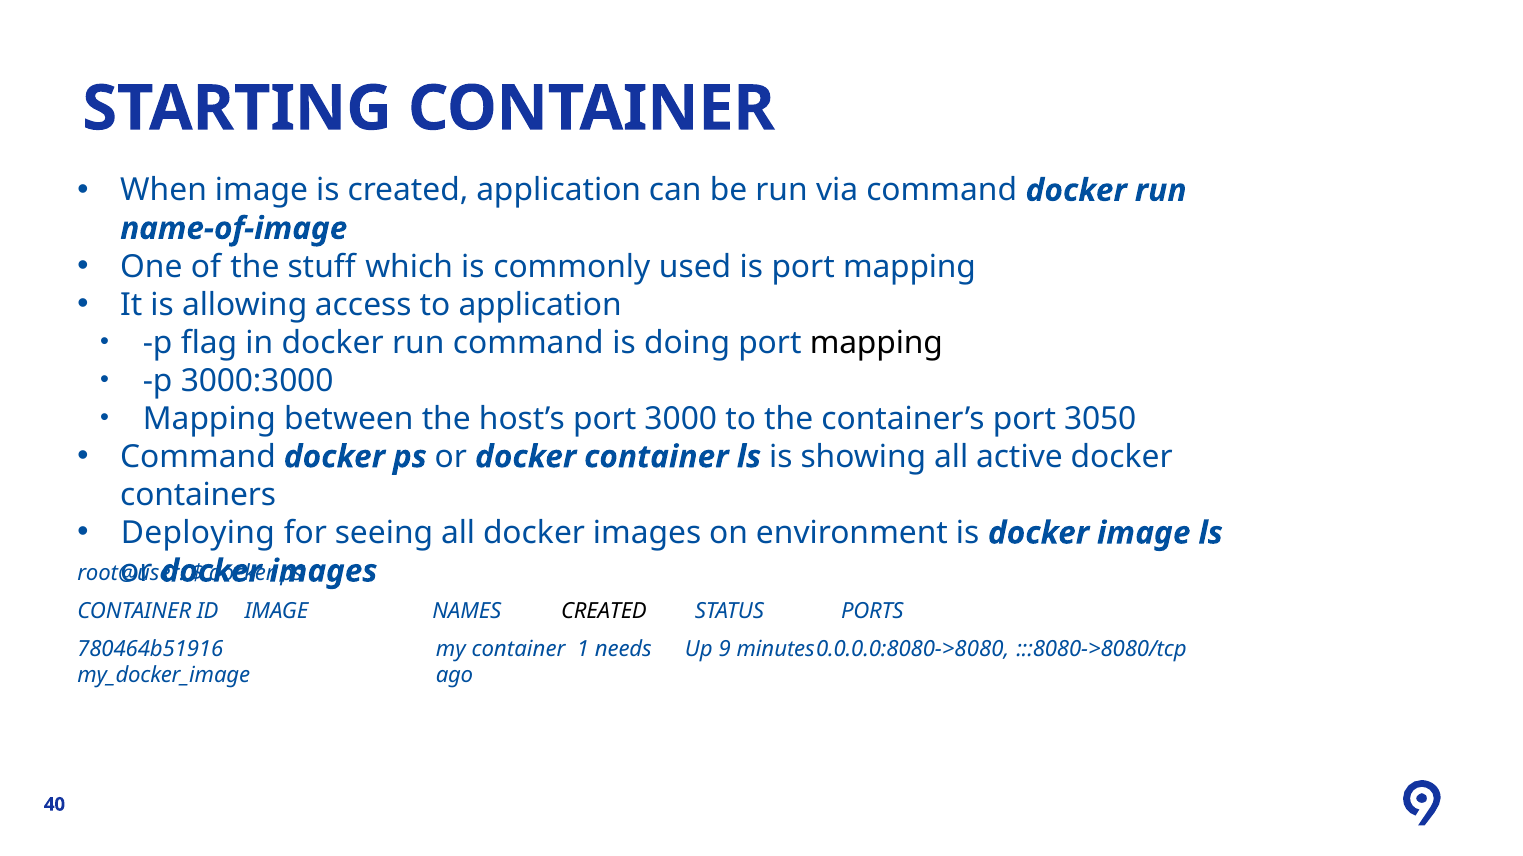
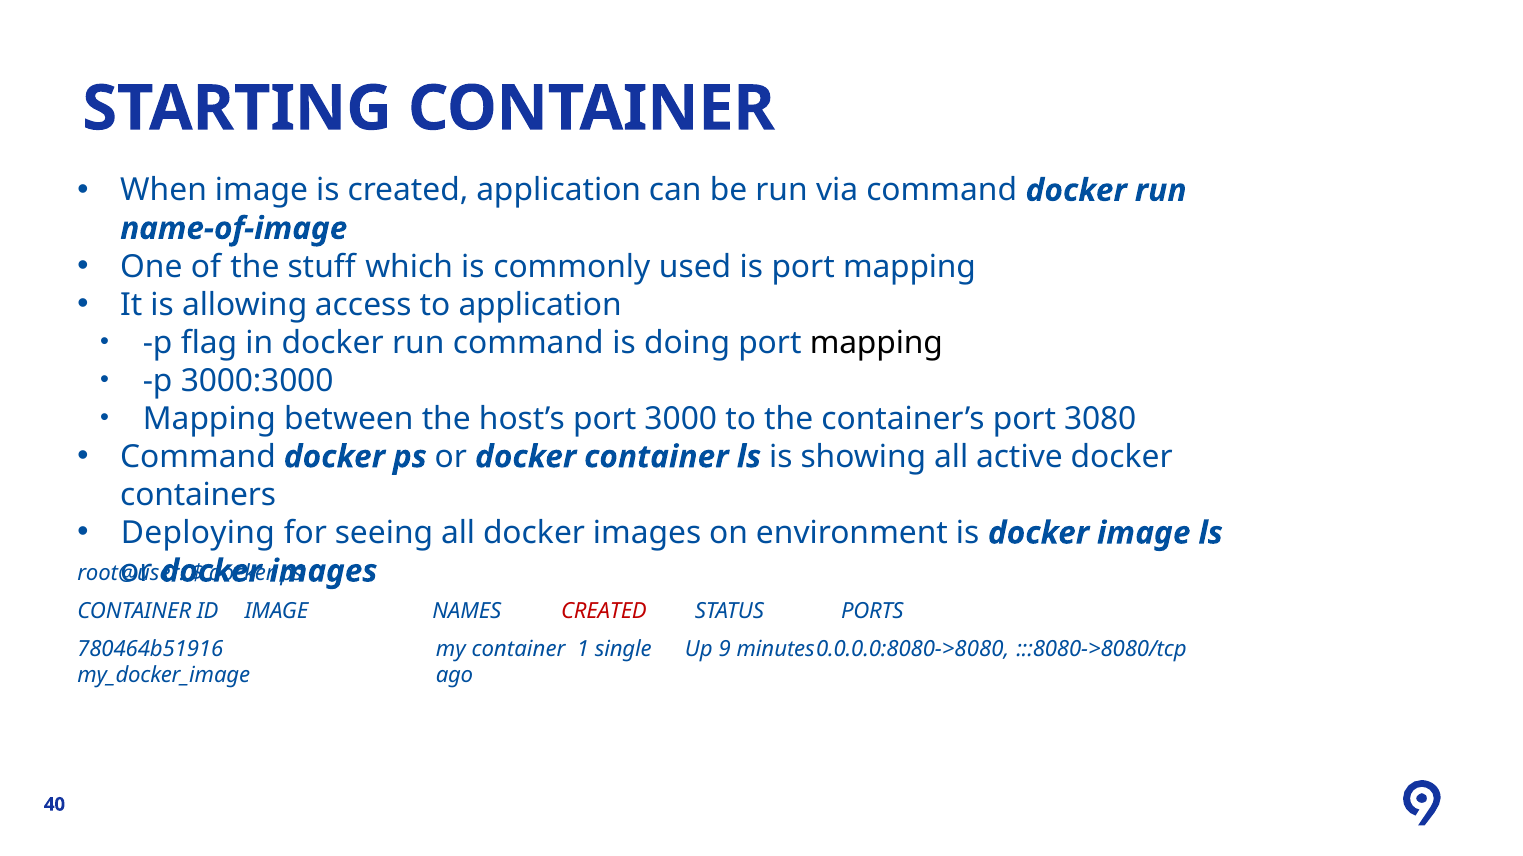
3050: 3050 -> 3080
CREATED at (604, 611) colour: black -> red
needs: needs -> single
